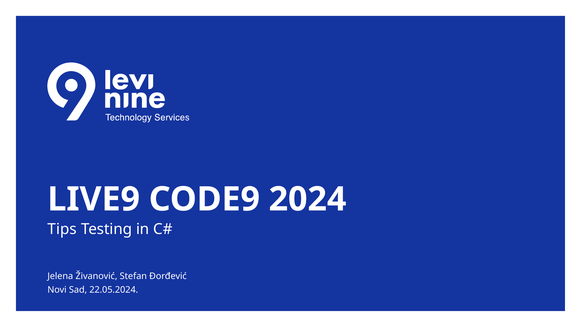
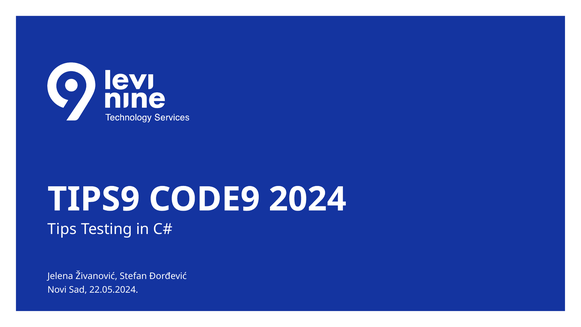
LIVE9: LIVE9 -> TIPS9
